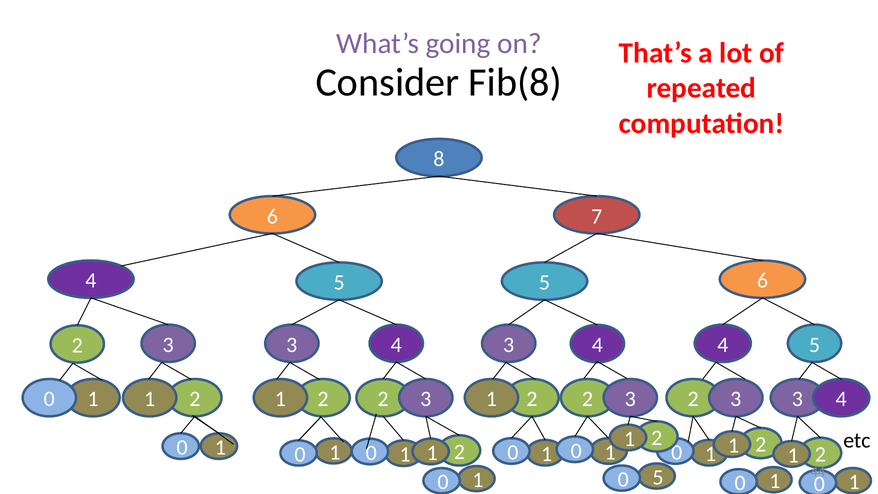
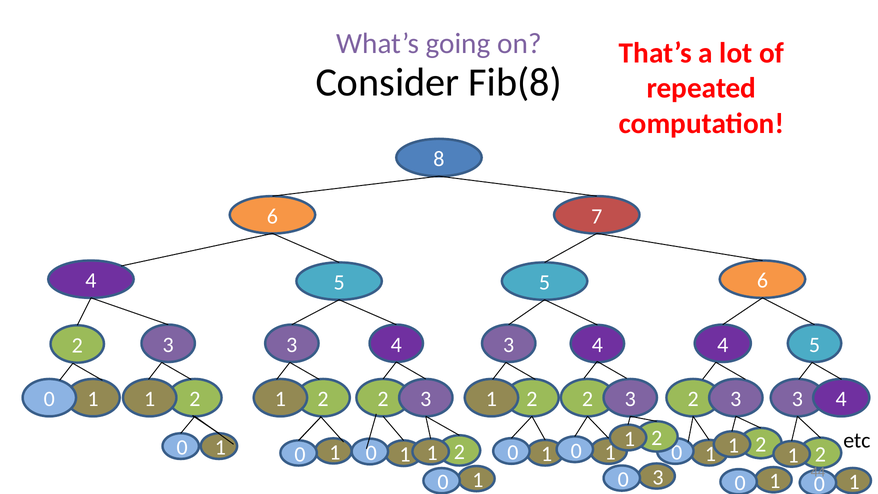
5 at (658, 477): 5 -> 3
